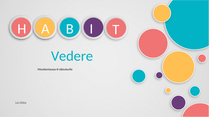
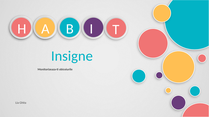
Vedere: Vedere -> Insigne
